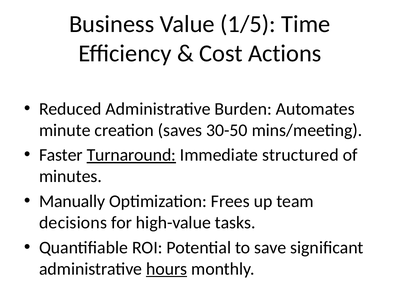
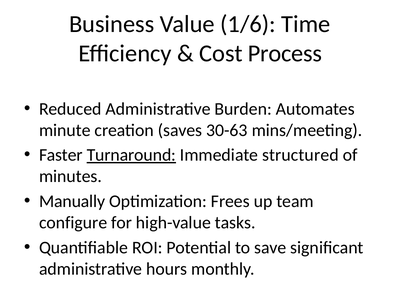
1/5: 1/5 -> 1/6
Actions: Actions -> Process
30-50: 30-50 -> 30-63
decisions: decisions -> configure
hours underline: present -> none
